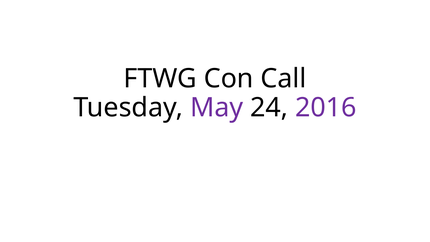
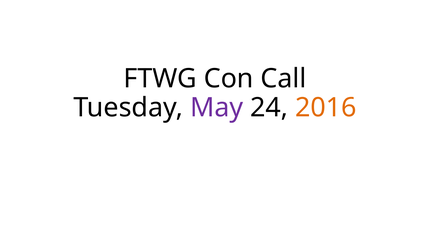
2016 colour: purple -> orange
